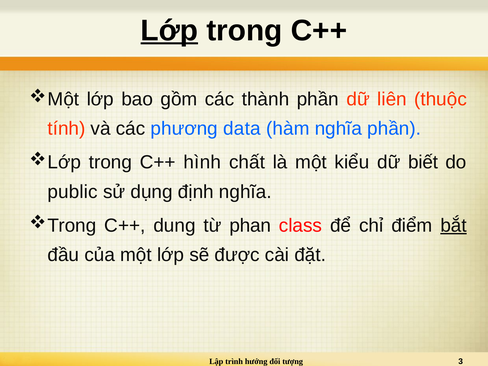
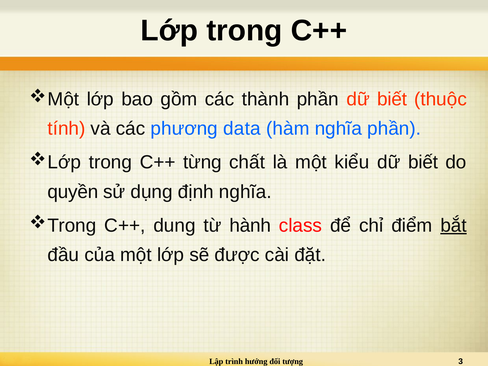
Lớp at (169, 31) underline: present -> none
phần dữ liên: liên -> biết
hình: hình -> từng
public: public -> quyền
phan: phan -> hành
